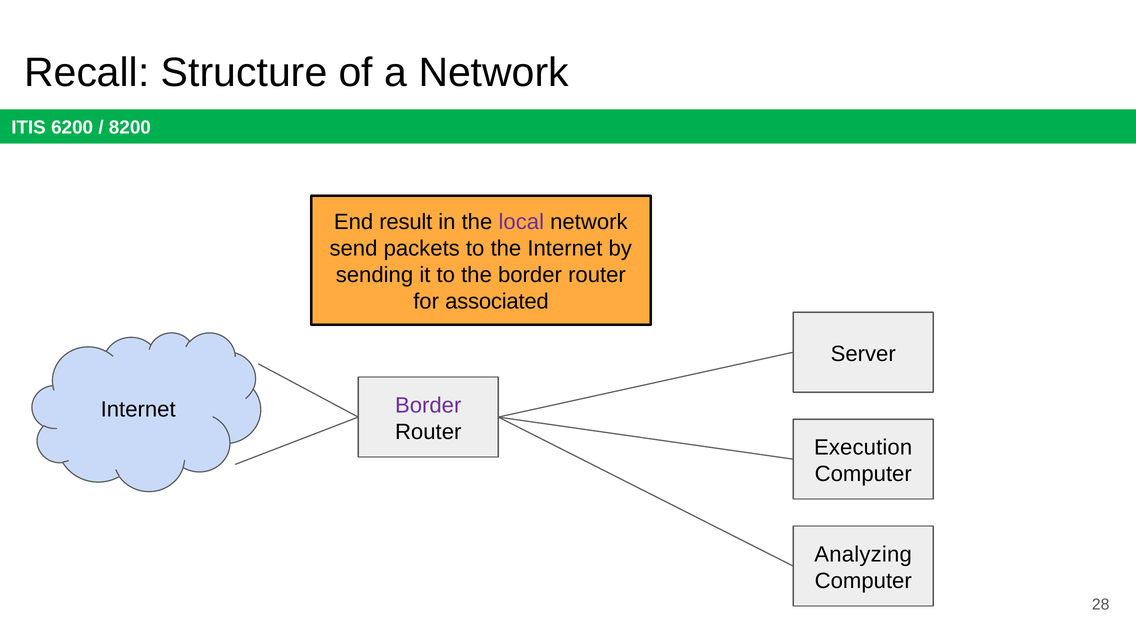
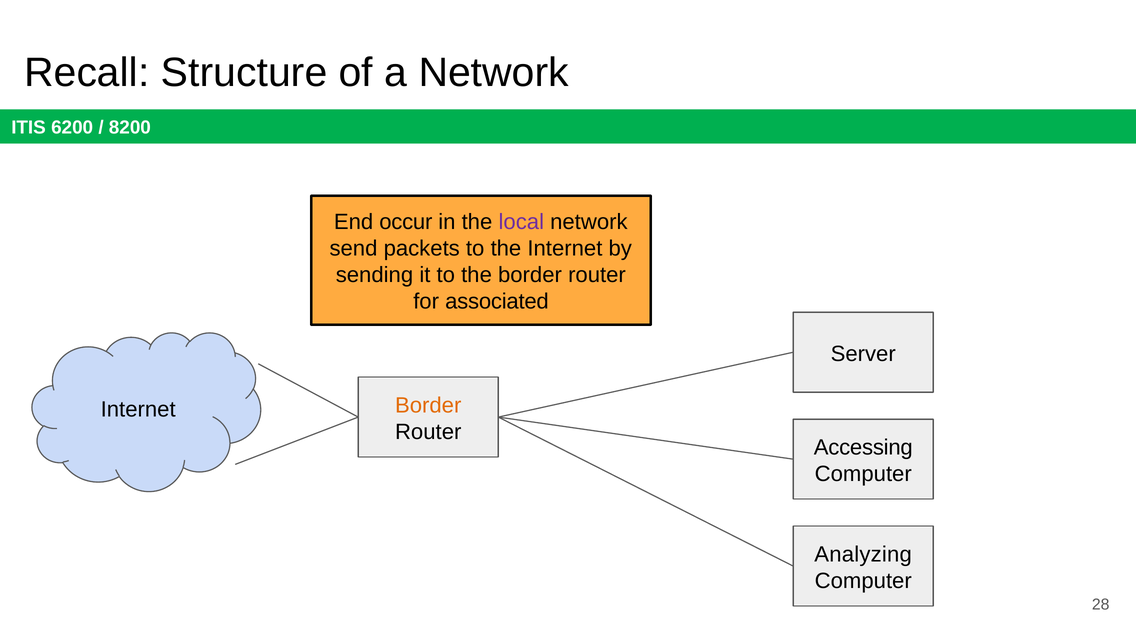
result: result -> occur
Border at (428, 405) colour: purple -> orange
Execution: Execution -> Accessing
